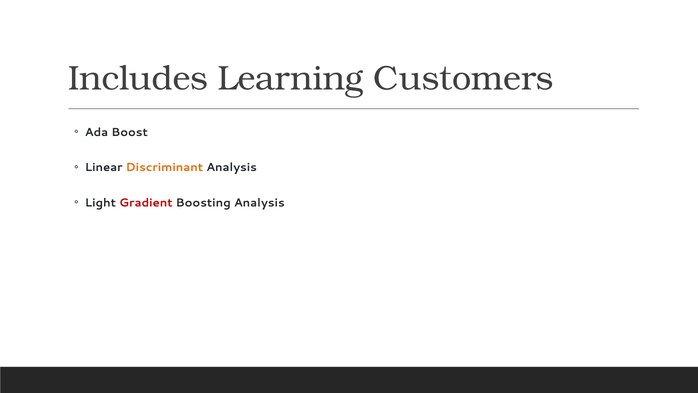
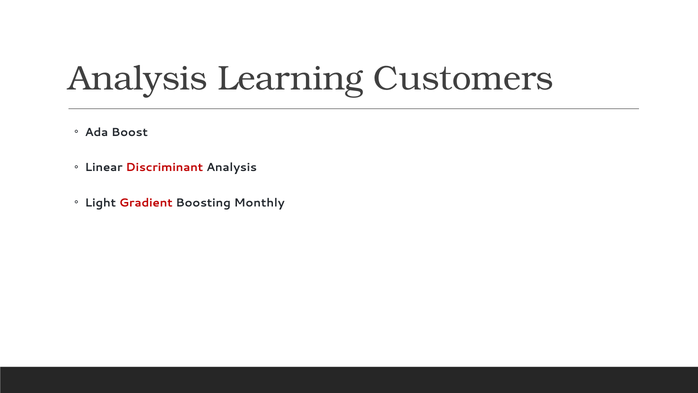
Includes at (138, 78): Includes -> Analysis
Discriminant colour: orange -> red
Boosting Analysis: Analysis -> Monthly
